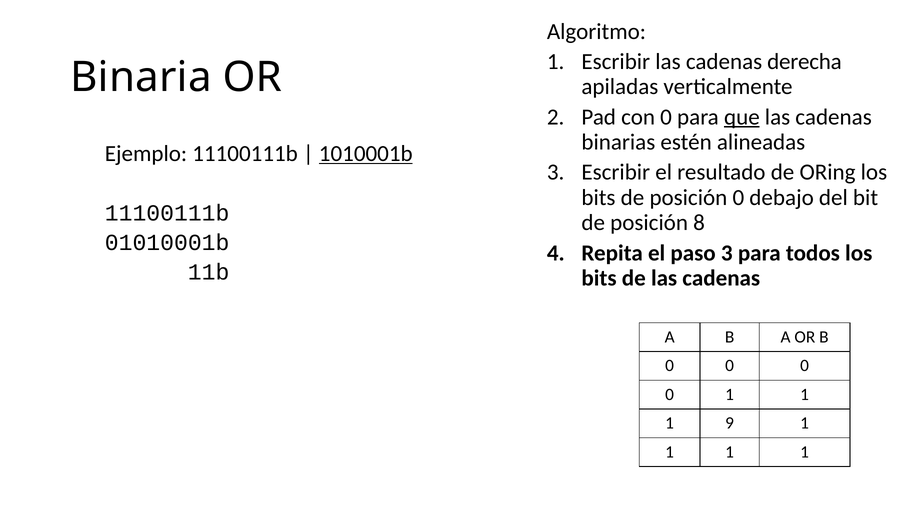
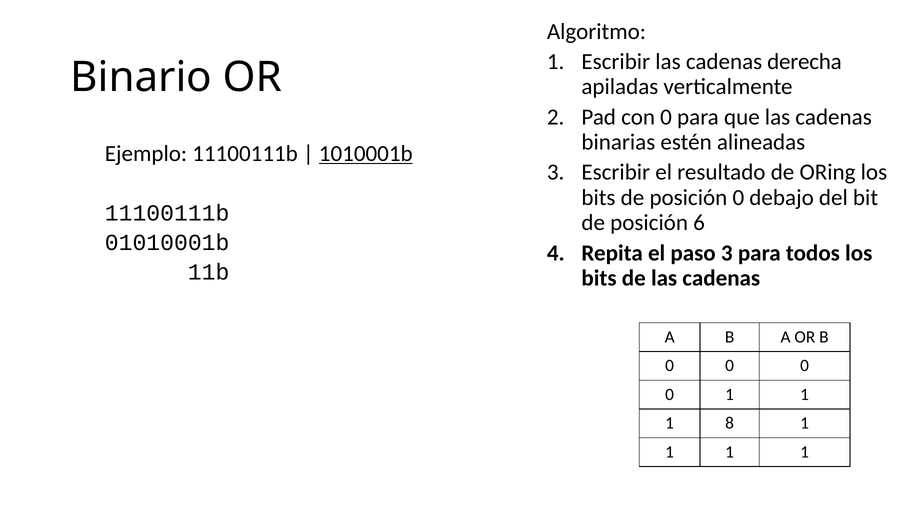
Binaria: Binaria -> Binario
que underline: present -> none
8: 8 -> 6
9: 9 -> 8
